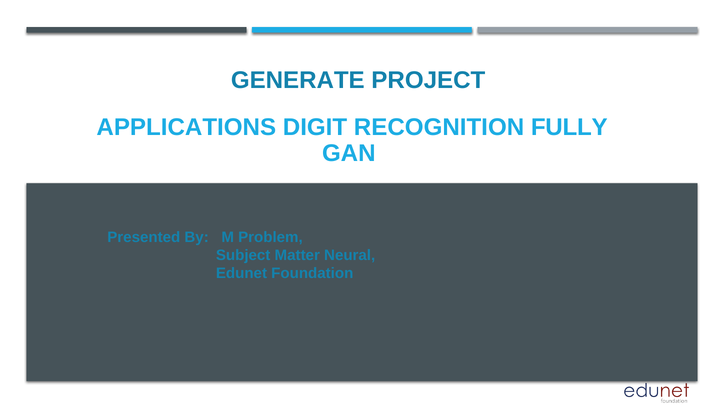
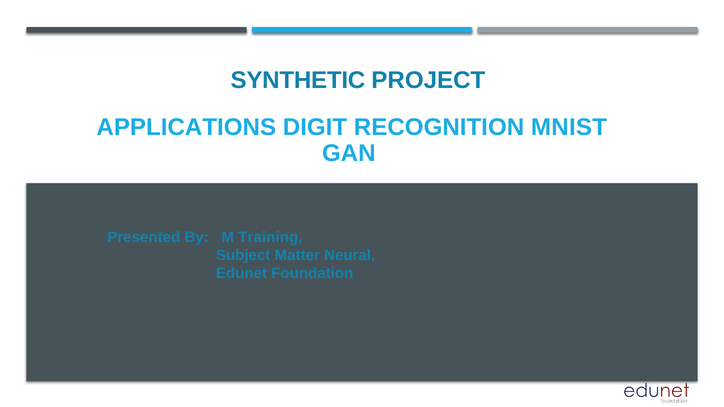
GENERATE: GENERATE -> SYNTHETIC
FULLY: FULLY -> MNIST
Problem: Problem -> Training
